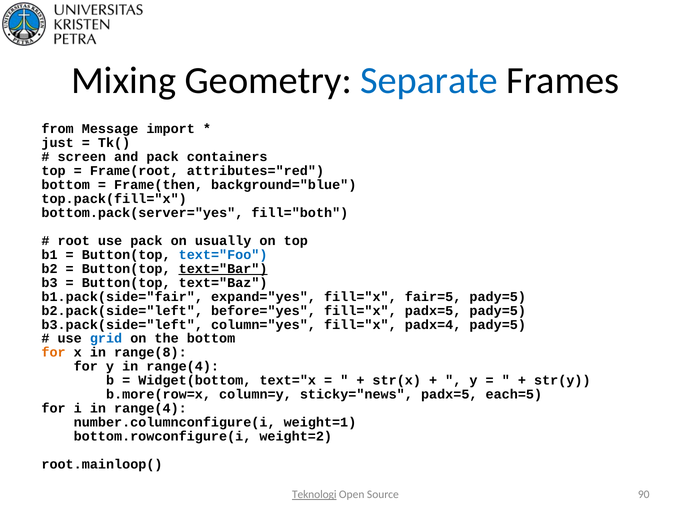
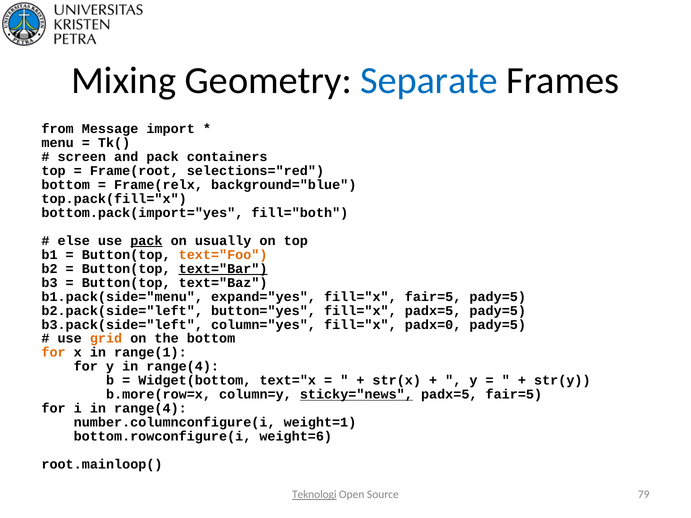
just: just -> menu
attributes="red: attributes="red -> selections="red
Frame(then: Frame(then -> Frame(relx
bottom.pack(server="yes: bottom.pack(server="yes -> bottom.pack(import="yes
root: root -> else
pack at (146, 241) underline: none -> present
text="Foo colour: blue -> orange
b1.pack(side="fair: b1.pack(side="fair -> b1.pack(side="menu
before="yes: before="yes -> button="yes
padx=4: padx=4 -> padx=0
grid colour: blue -> orange
range(8: range(8 -> range(1
sticky="news underline: none -> present
padx=5 each=5: each=5 -> fair=5
weight=2: weight=2 -> weight=6
90: 90 -> 79
